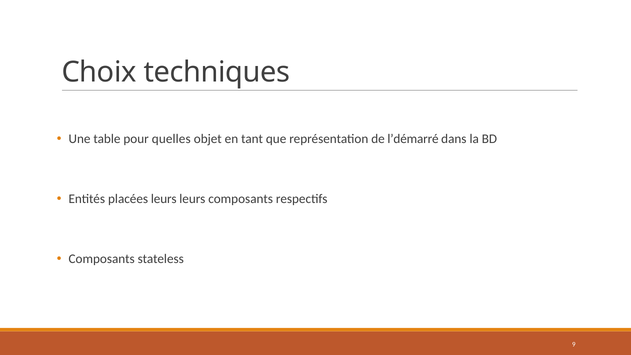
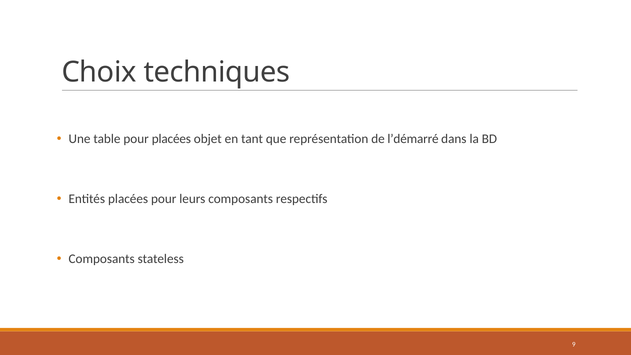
pour quelles: quelles -> placées
placées leurs: leurs -> pour
